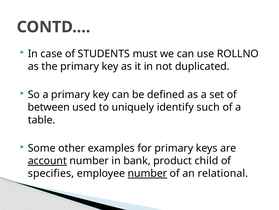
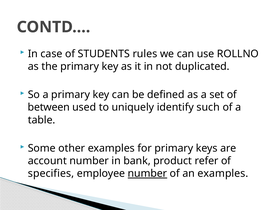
must: must -> rules
account underline: present -> none
child: child -> refer
an relational: relational -> examples
